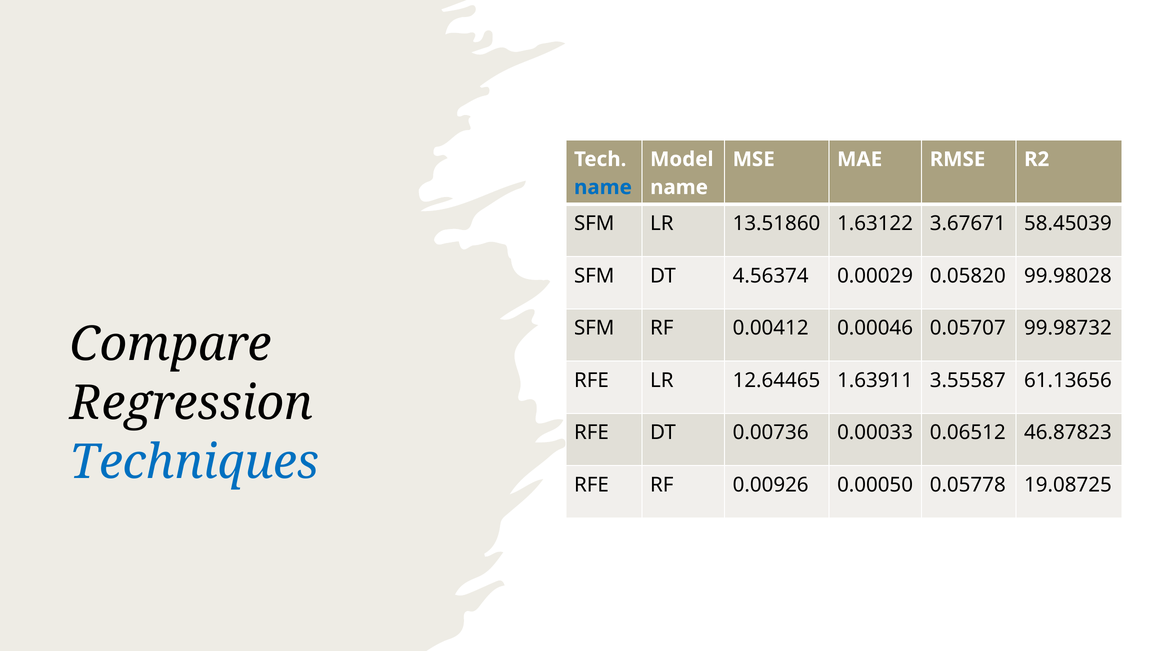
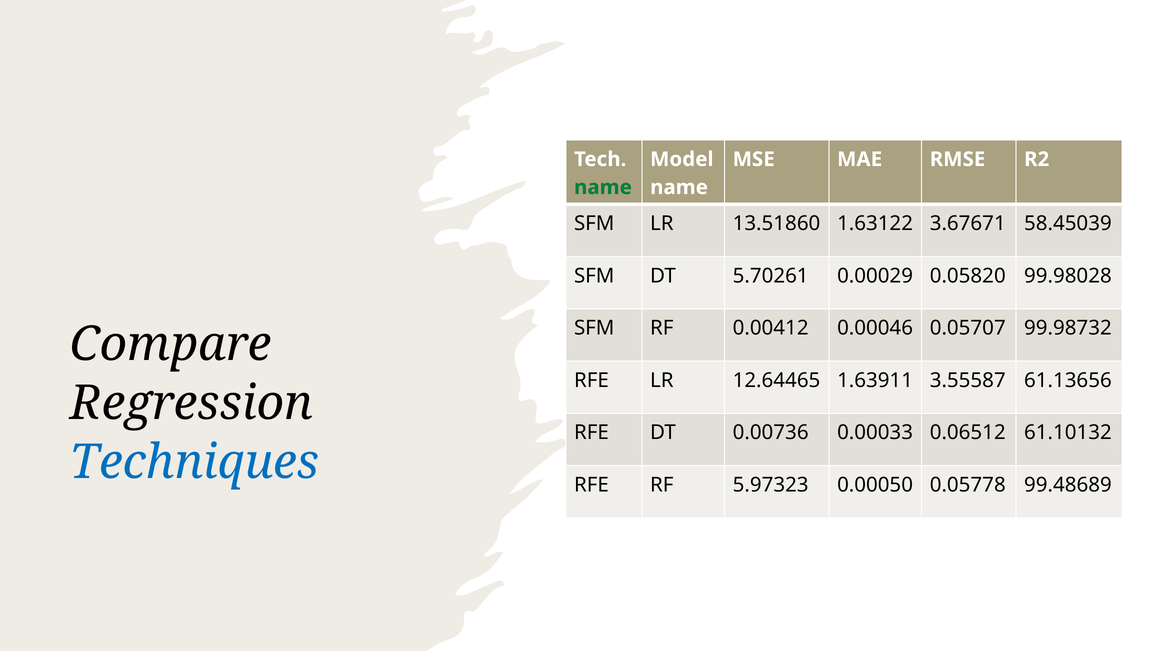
name at (603, 187) colour: blue -> green
4.56374: 4.56374 -> 5.70261
46.87823: 46.87823 -> 61.10132
0.00926: 0.00926 -> 5.97323
19.08725: 19.08725 -> 99.48689
